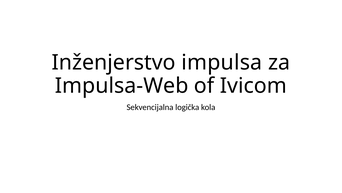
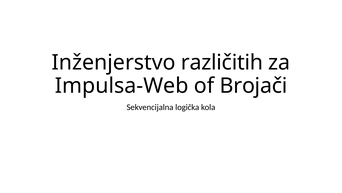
impulsa: impulsa -> različitih
Ivicom: Ivicom -> Brojači
